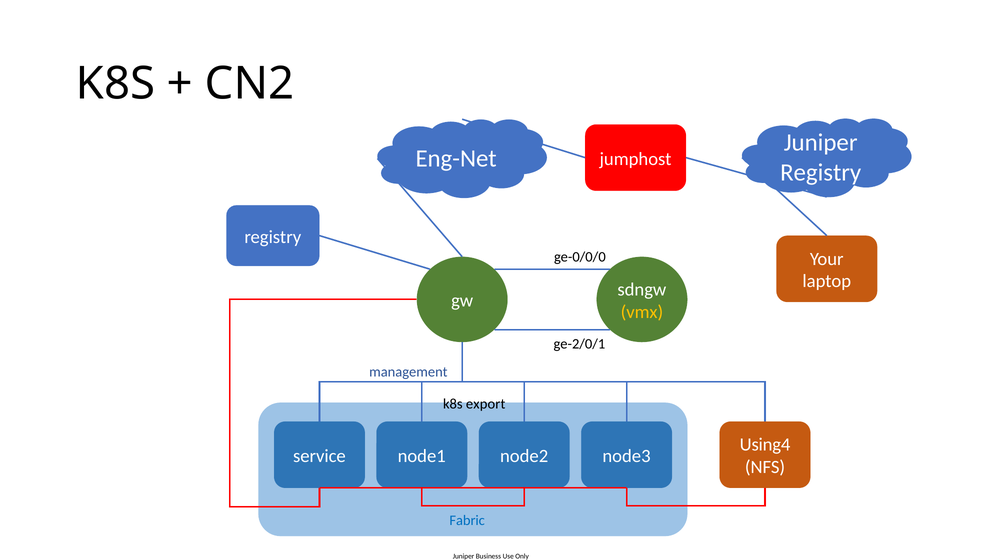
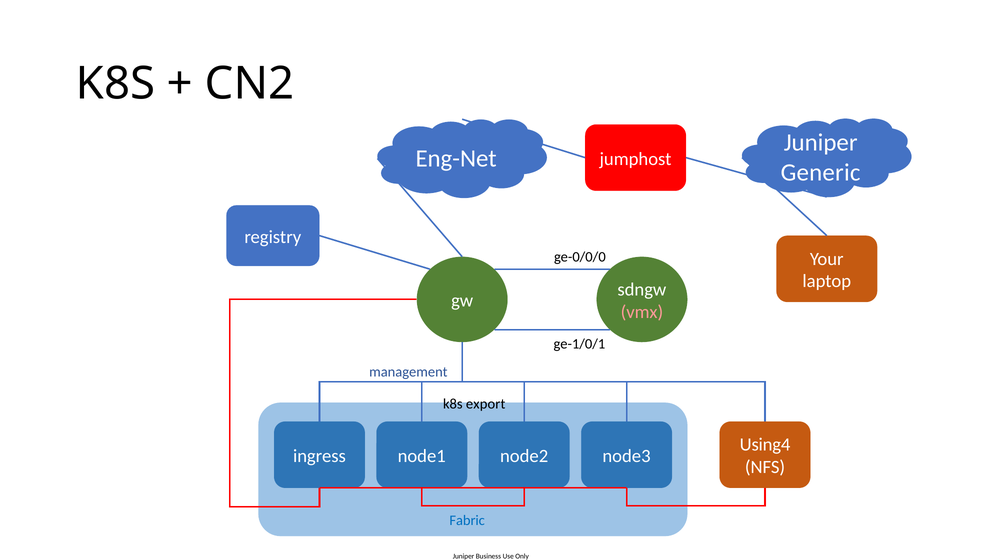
Registry at (821, 172): Registry -> Generic
vmx colour: yellow -> pink
ge-2/0/1: ge-2/0/1 -> ge-1/0/1
service: service -> ingress
